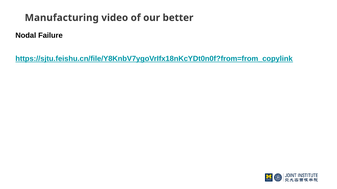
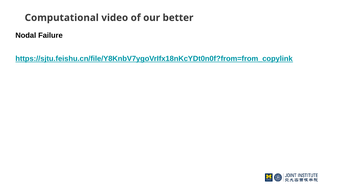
Manufacturing: Manufacturing -> Computational
